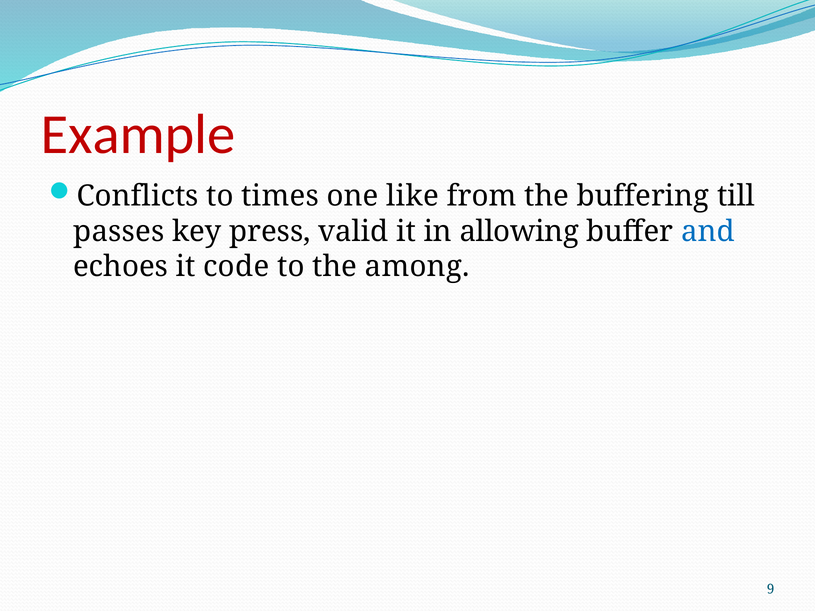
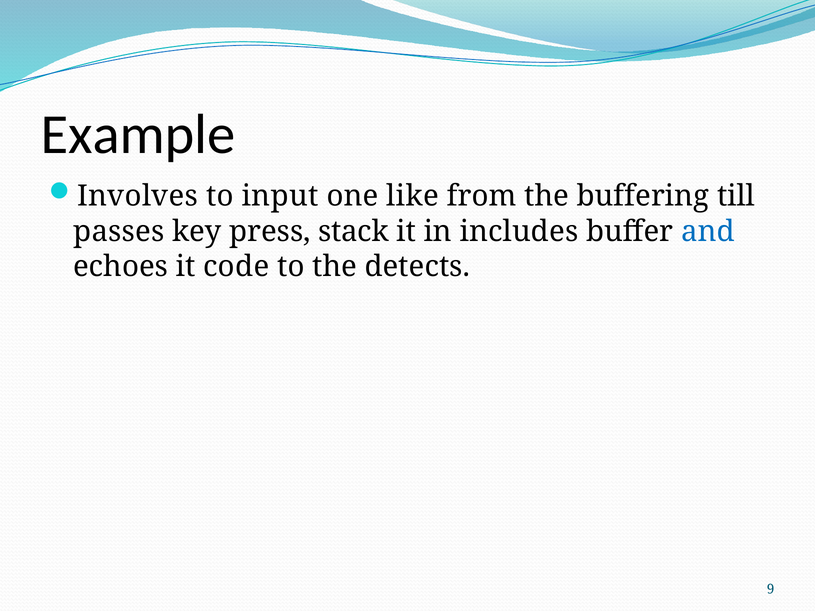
Example colour: red -> black
Conflicts: Conflicts -> Involves
times: times -> input
valid: valid -> stack
allowing: allowing -> includes
among: among -> detects
